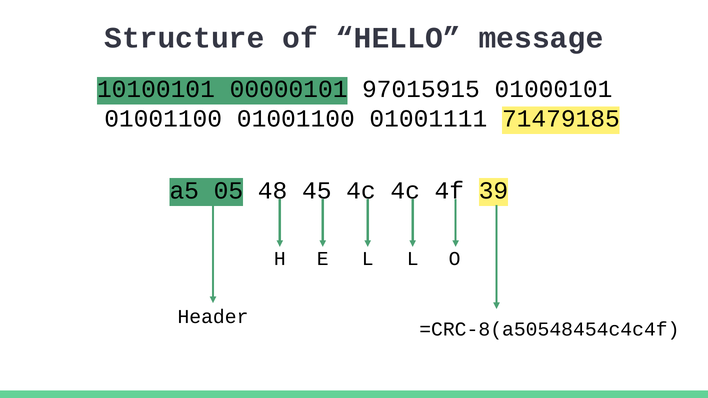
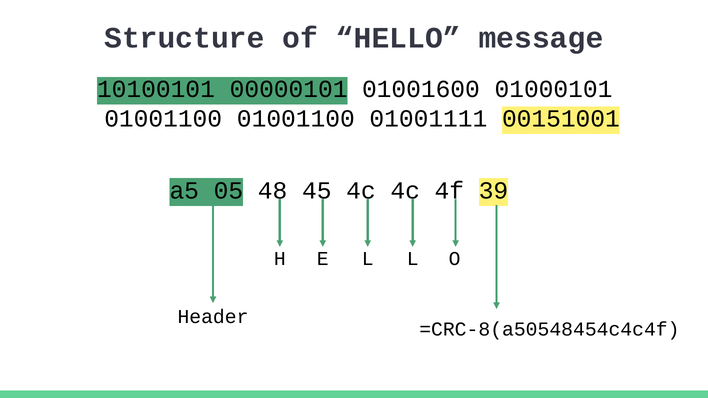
97015915: 97015915 -> 01001600
71479185: 71479185 -> 00151001
